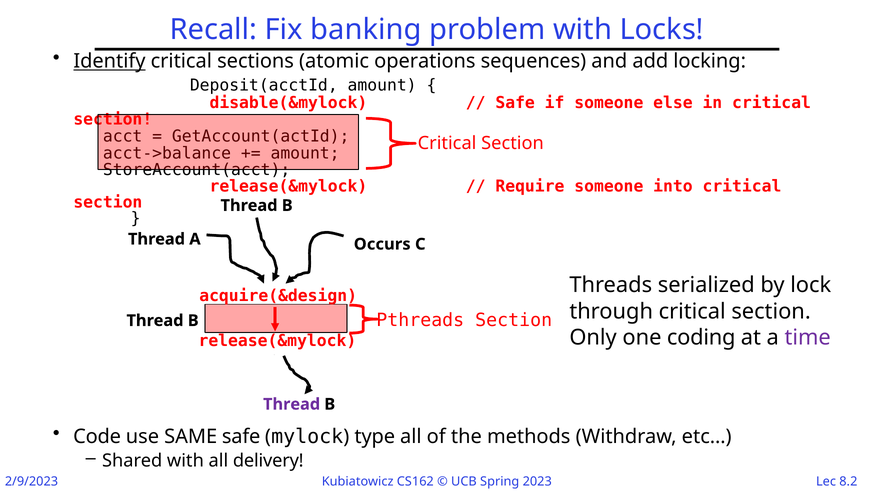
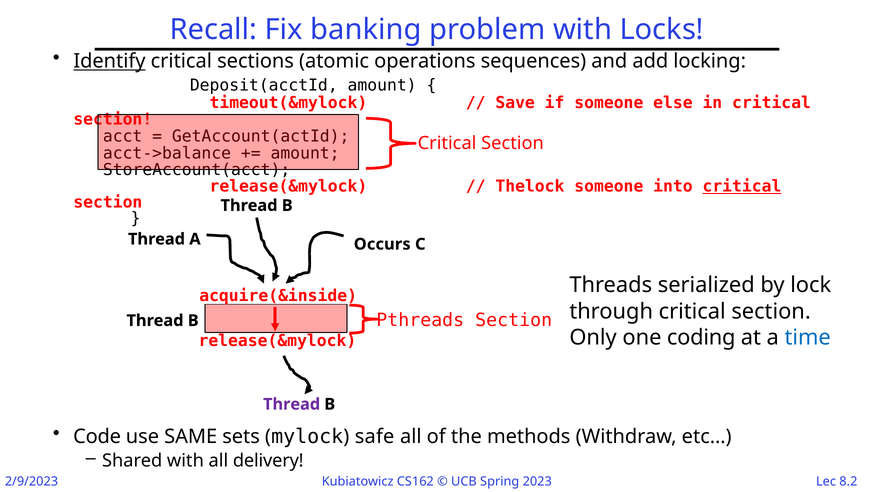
disable(&mylock: disable(&mylock -> timeout(&mylock
Safe at (515, 103): Safe -> Save
Require: Require -> Thelock
critical at (742, 186) underline: none -> present
acquire(&design: acquire(&design -> acquire(&inside
time colour: purple -> blue
SAME safe: safe -> sets
type: type -> safe
